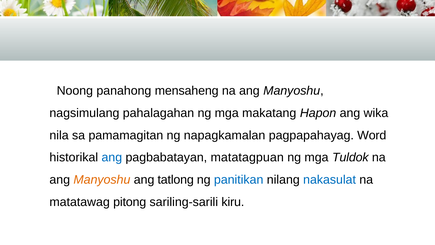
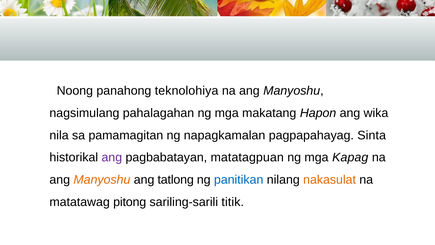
mensaheng: mensaheng -> teknolohiya
Word: Word -> Sinta
ang at (112, 157) colour: blue -> purple
Tuldok: Tuldok -> Kapag
nakasulat colour: blue -> orange
kiru: kiru -> titik
